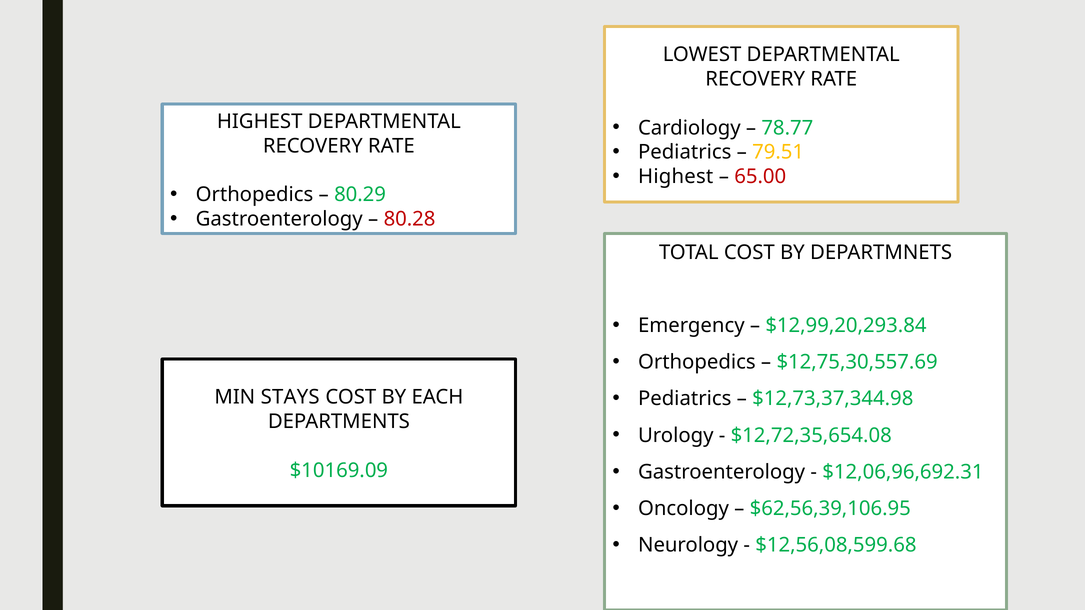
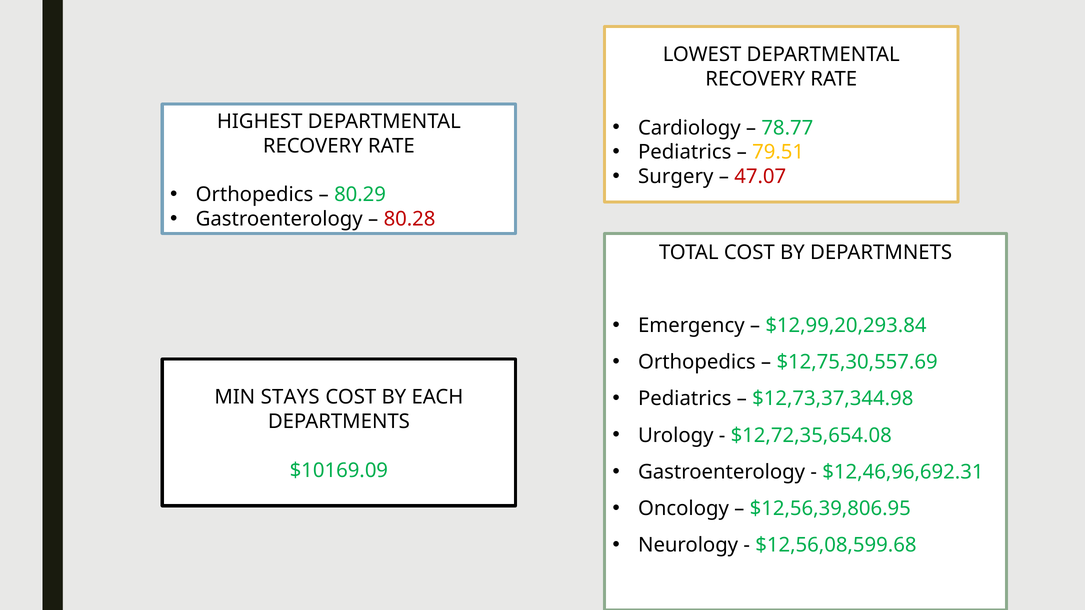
Highest at (676, 177): Highest -> Surgery
65.00: 65.00 -> 47.07
$12,06,96,692.31: $12,06,96,692.31 -> $12,46,96,692.31
$62,56,39,106.95: $62,56,39,106.95 -> $12,56,39,806.95
